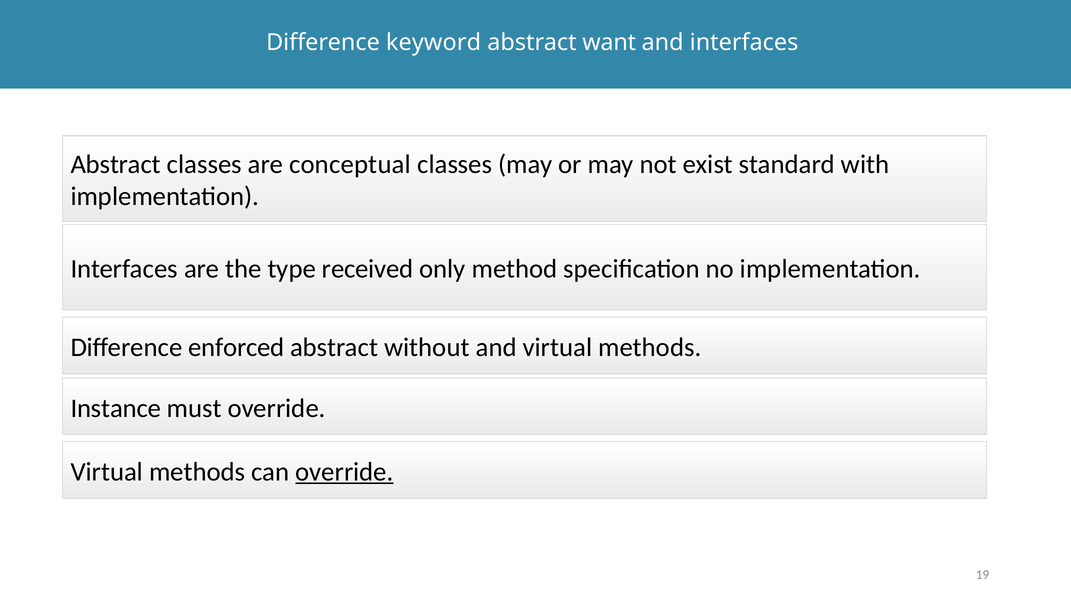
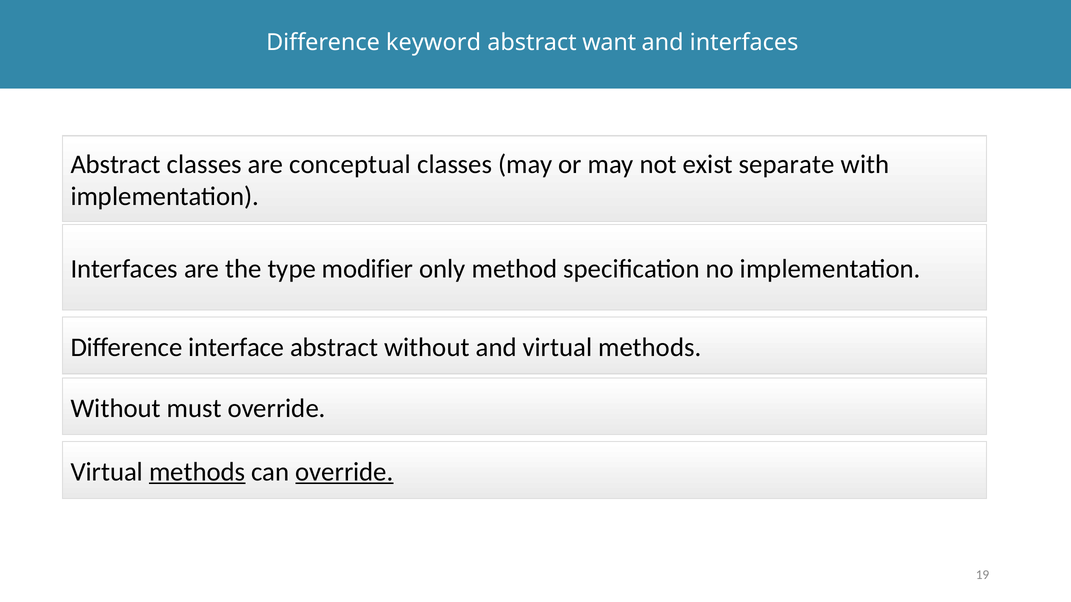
standard: standard -> separate
received: received -> modifier
enforced: enforced -> interface
Instance at (116, 408): Instance -> Without
methods at (197, 472) underline: none -> present
